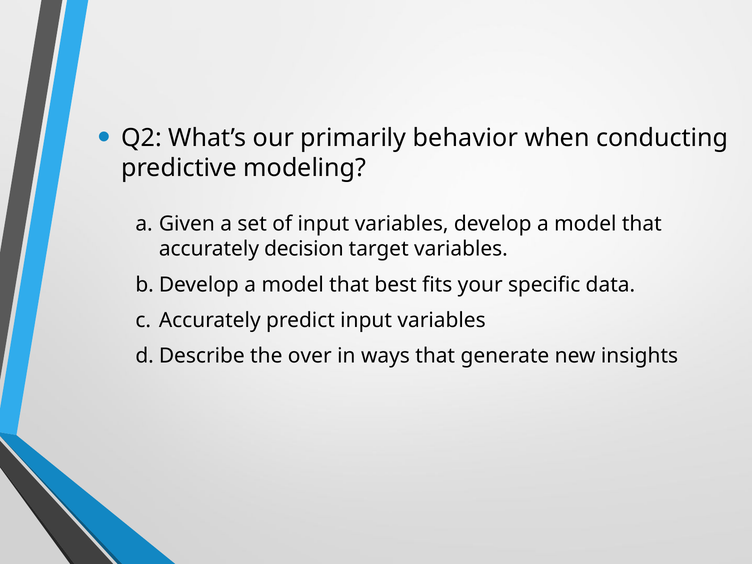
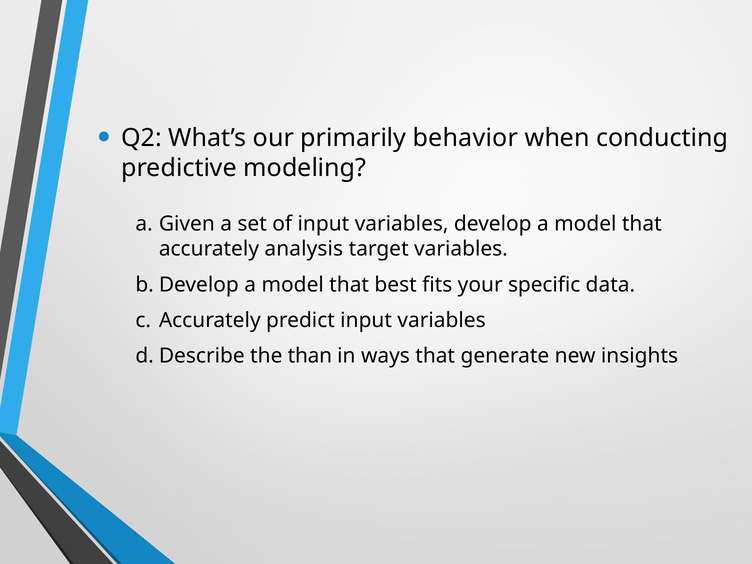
decision: decision -> analysis
over: over -> than
